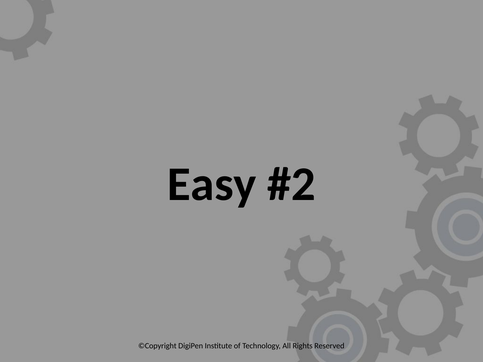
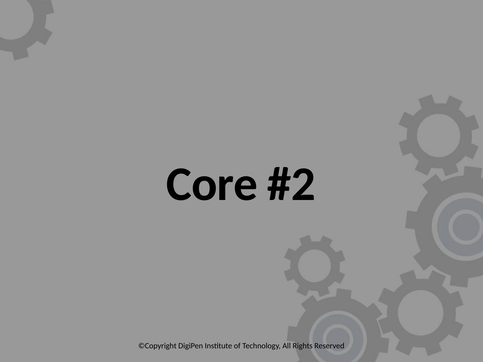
Easy: Easy -> Core
